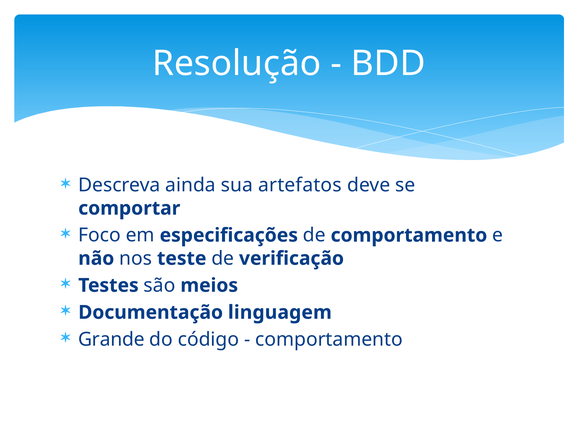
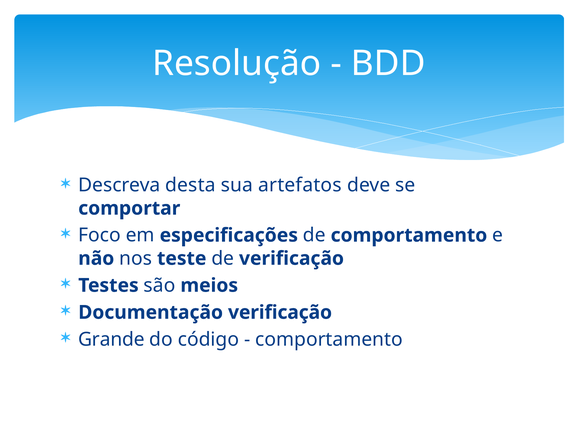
ainda: ainda -> desta
Documentação linguagem: linguagem -> verificação
